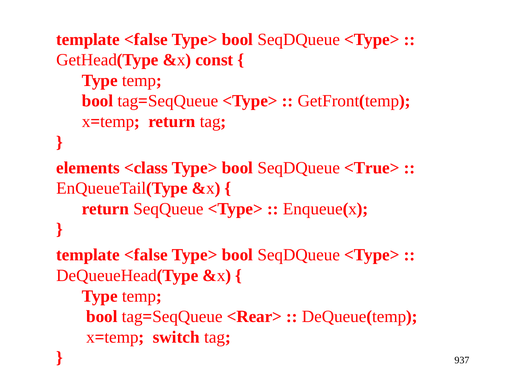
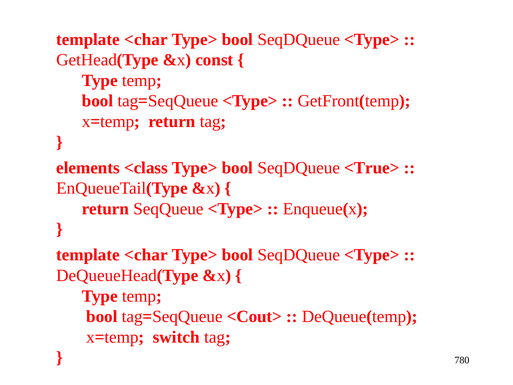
<false at (146, 39): <false -> <char
<false at (146, 255): <false -> <char
<Rear>: <Rear> -> <Cout>
937: 937 -> 780
